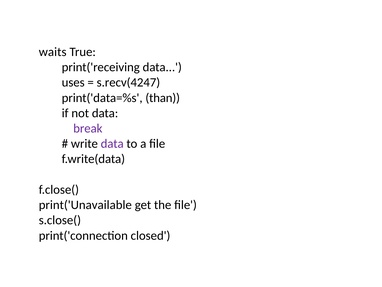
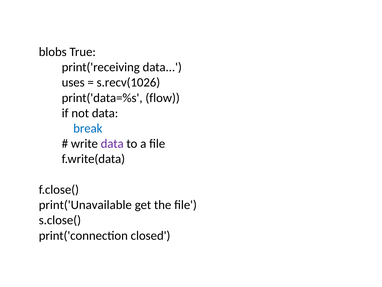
waits: waits -> blobs
s.recv(4247: s.recv(4247 -> s.recv(1026
than: than -> flow
break colour: purple -> blue
